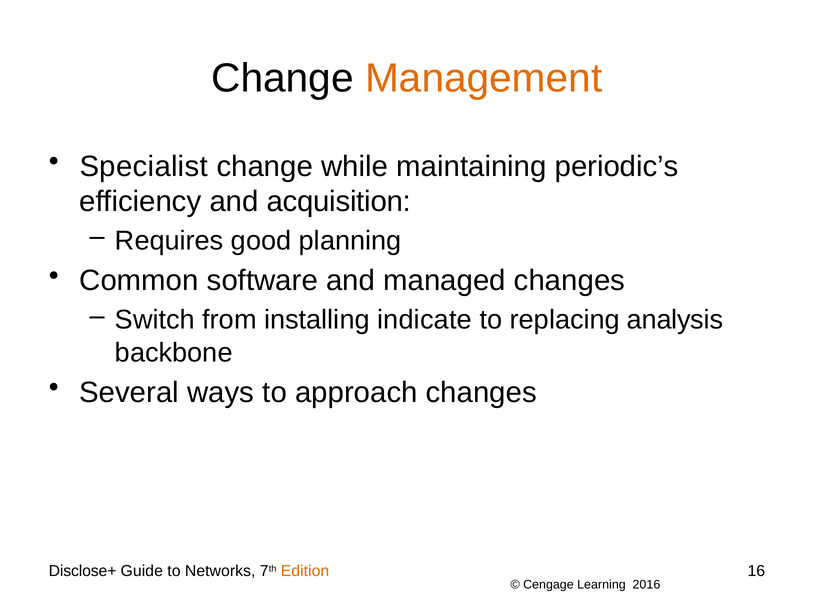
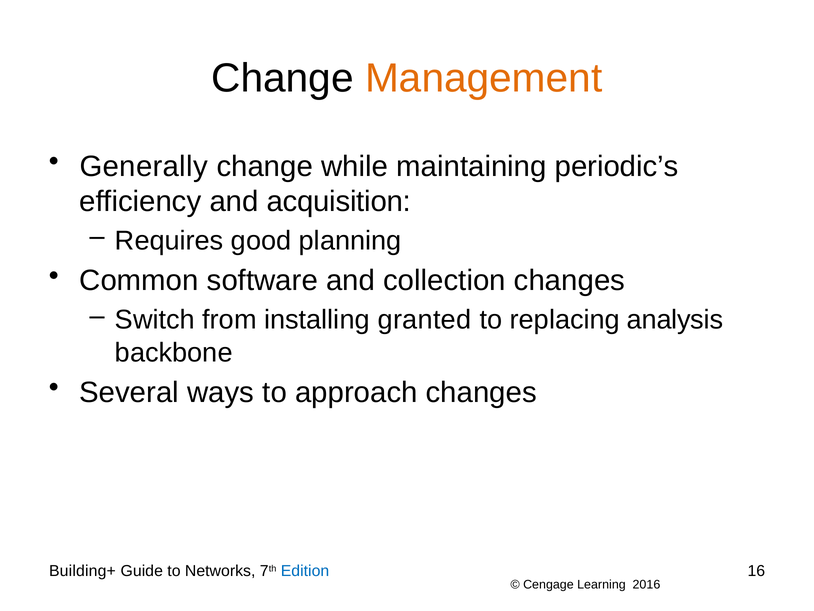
Specialist: Specialist -> Generally
managed: managed -> collection
indicate: indicate -> granted
Disclose+: Disclose+ -> Building+
Edition colour: orange -> blue
